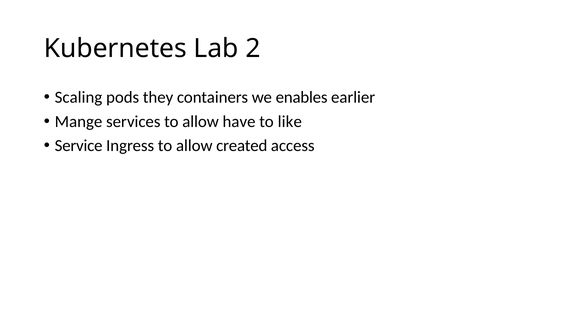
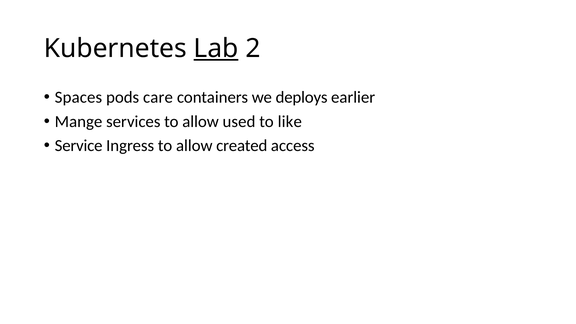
Lab underline: none -> present
Scaling: Scaling -> Spaces
they: they -> care
enables: enables -> deploys
have: have -> used
